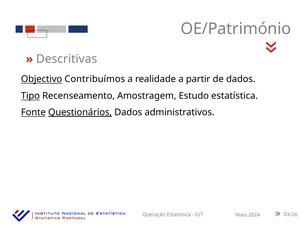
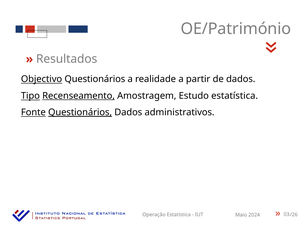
Descritivas: Descritivas -> Resultados
Objectivo Contribuímos: Contribuímos -> Questionários
Recenseamento underline: none -> present
